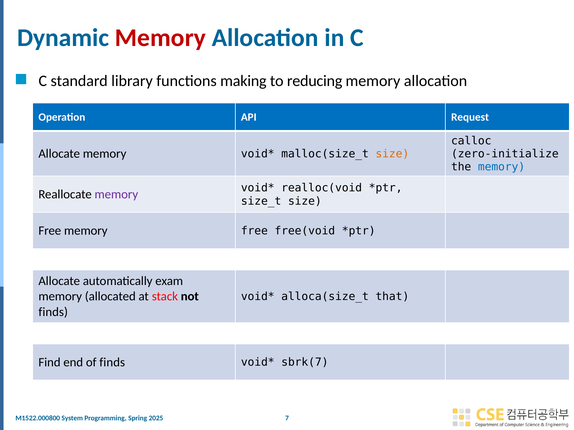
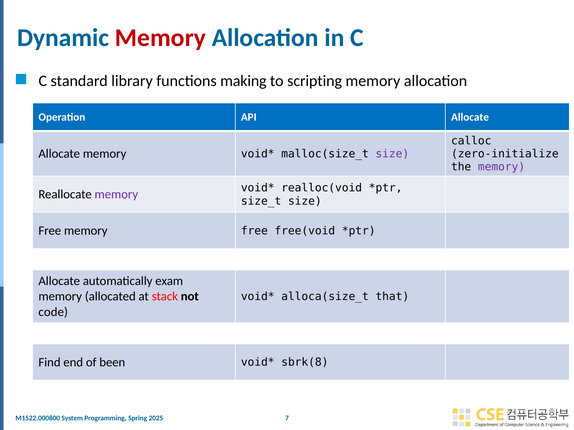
reducing: reducing -> scripting
API Request: Request -> Allocate
size at (392, 154) colour: orange -> purple
memory at (502, 167) colour: blue -> purple
finds at (53, 312): finds -> code
of finds: finds -> been
sbrk(7: sbrk(7 -> sbrk(8
